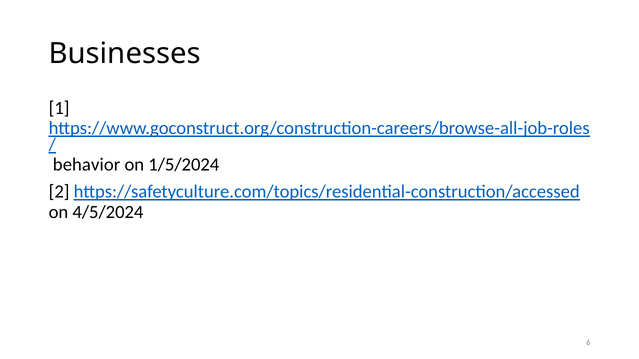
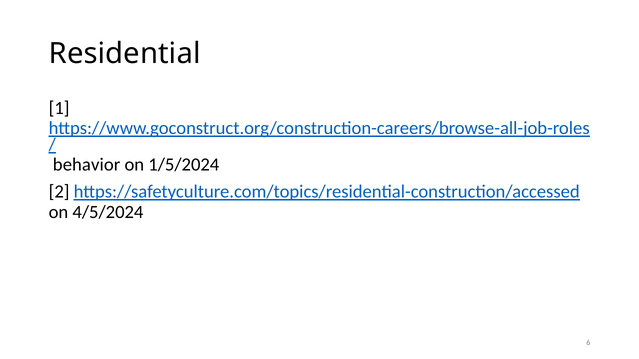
Businesses: Businesses -> Residential
